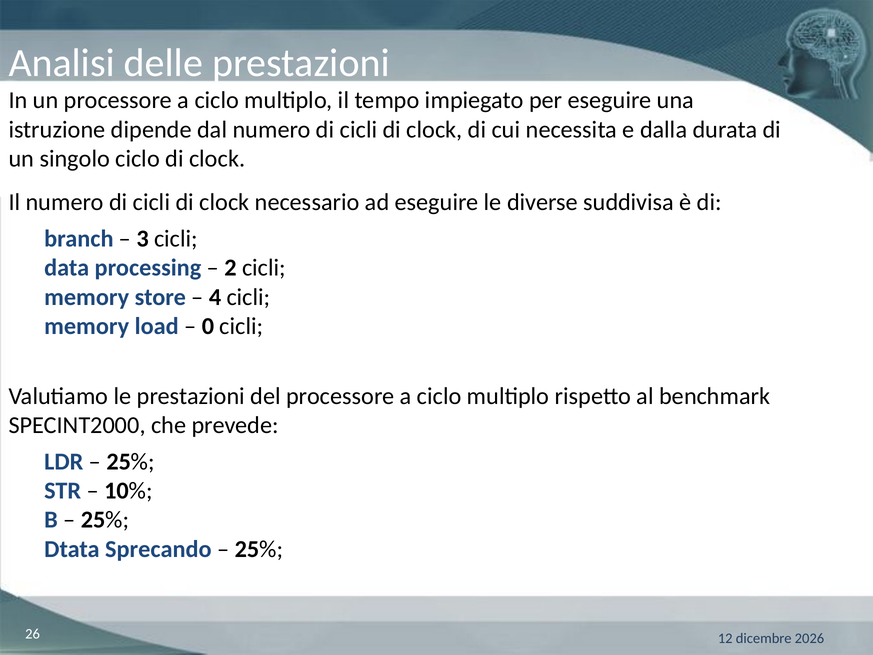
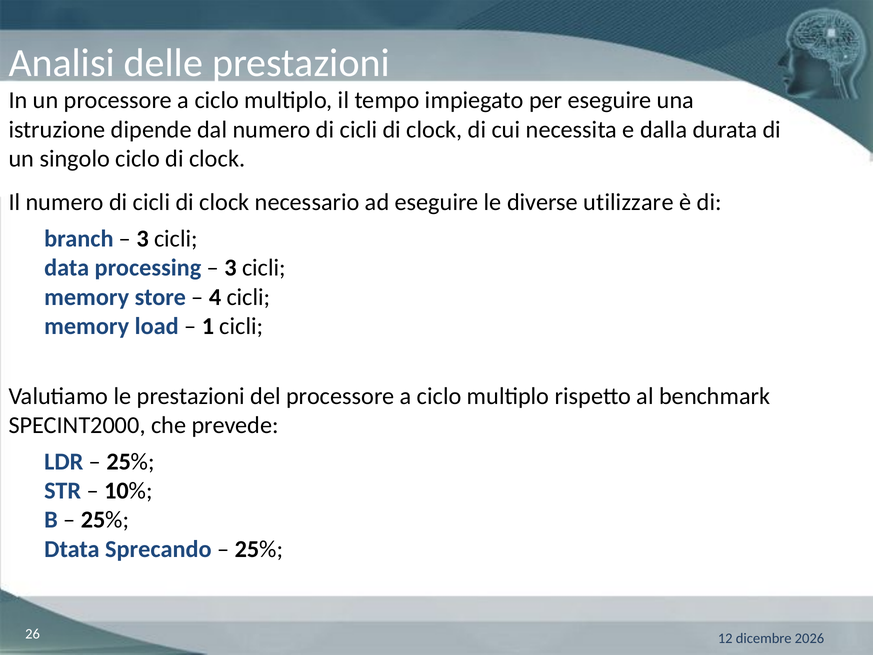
suddivisa: suddivisa -> utilizzare
2 at (231, 268): 2 -> 3
0: 0 -> 1
